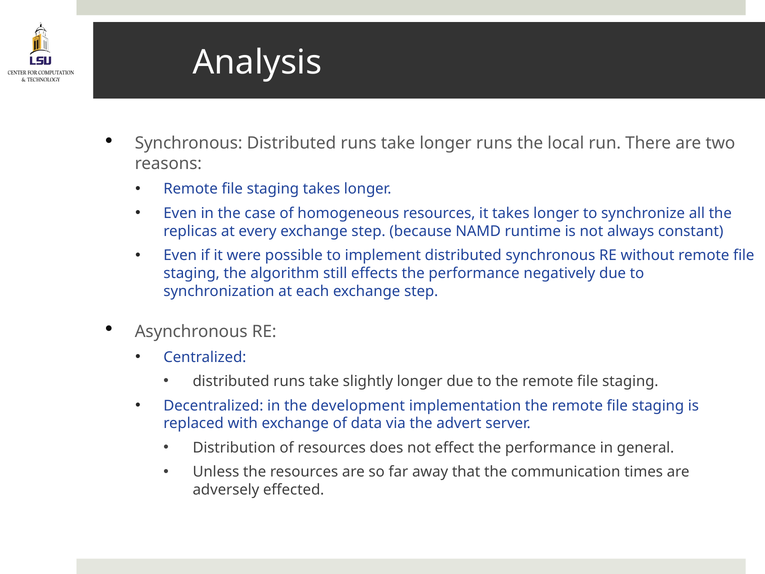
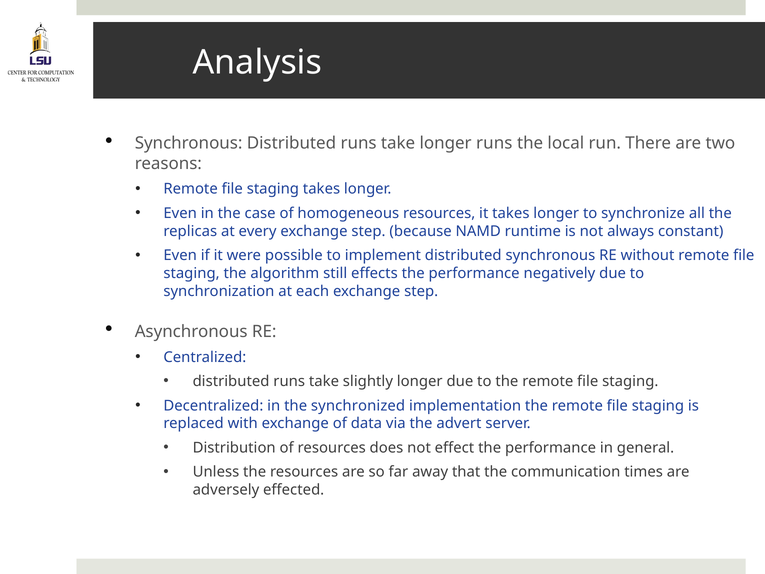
development: development -> synchronized
